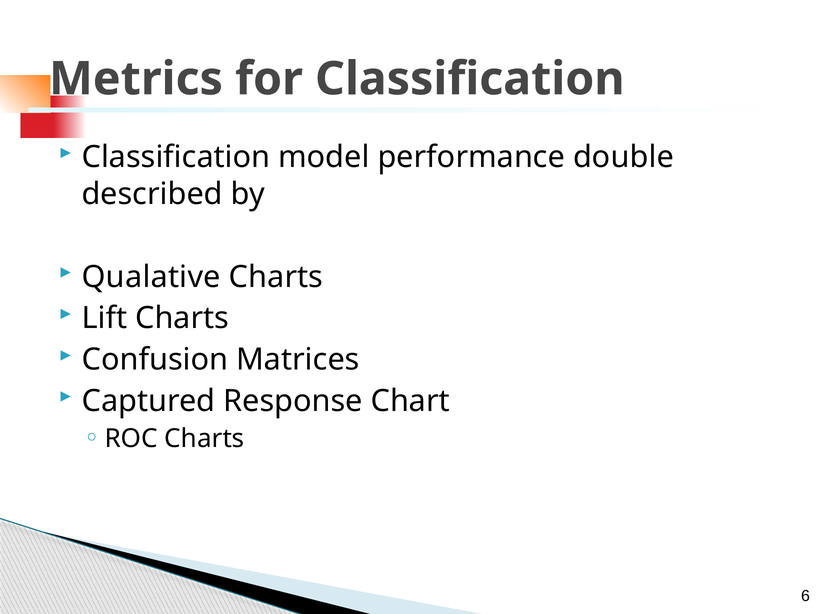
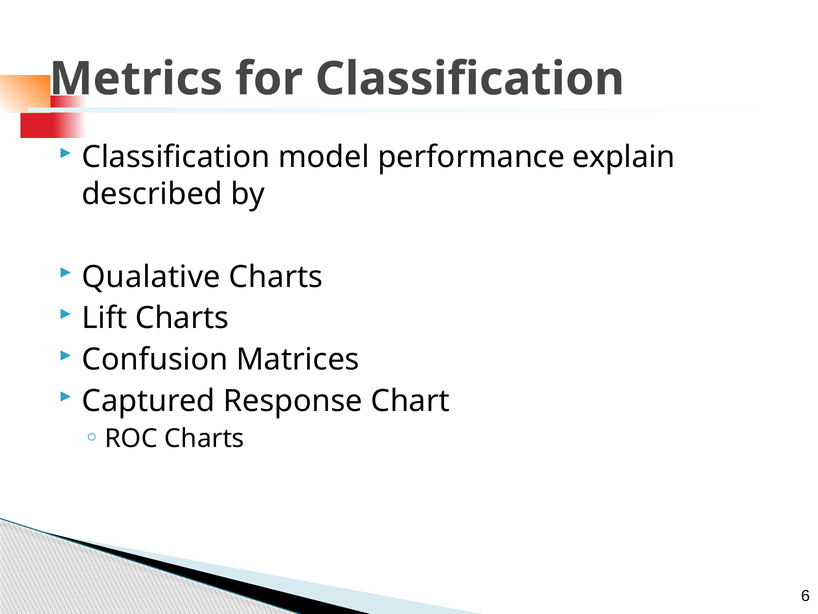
double: double -> explain
